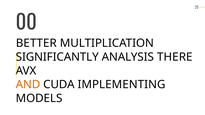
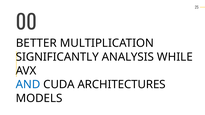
THERE: THERE -> WHILE
AND colour: orange -> blue
IMPLEMENTING: IMPLEMENTING -> ARCHITECTURES
